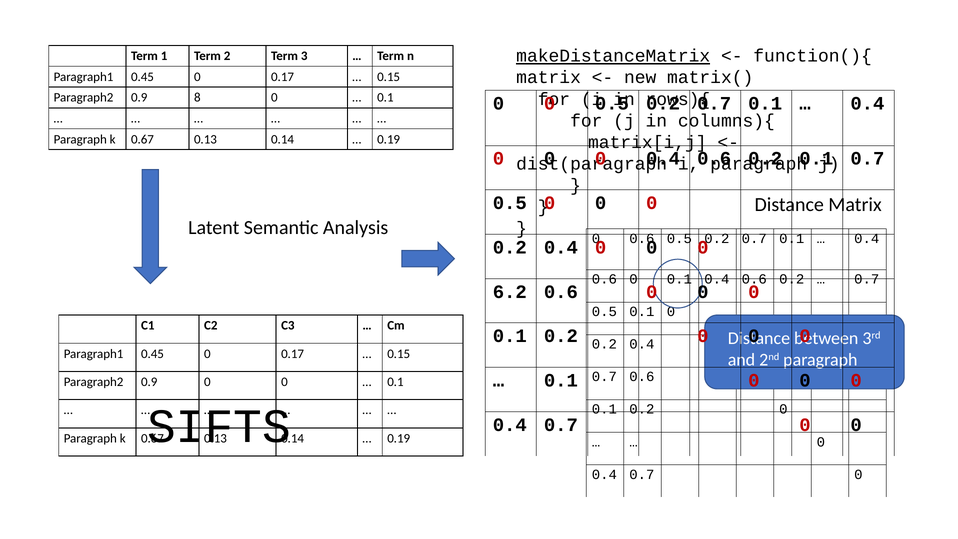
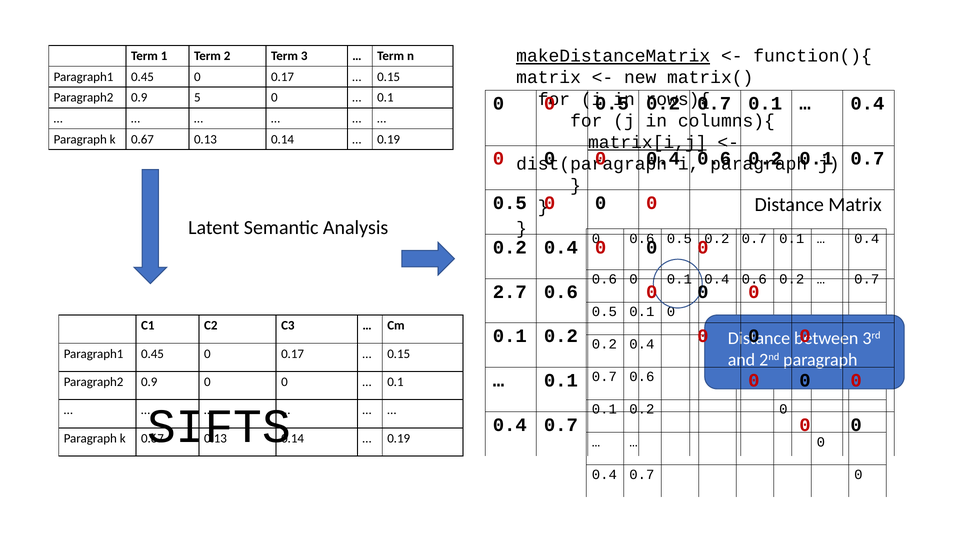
8: 8 -> 5
matrix[i,j underline: none -> present
6.2: 6.2 -> 2.7
